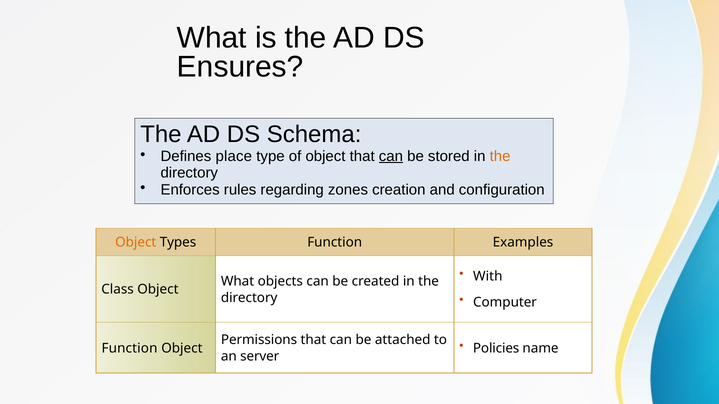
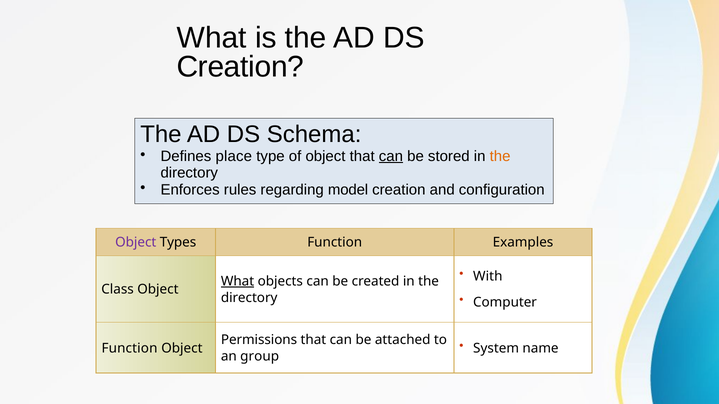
Ensures at (240, 67): Ensures -> Creation
zones: zones -> model
Object at (136, 243) colour: orange -> purple
What at (238, 281) underline: none -> present
Policies: Policies -> System
server: server -> group
